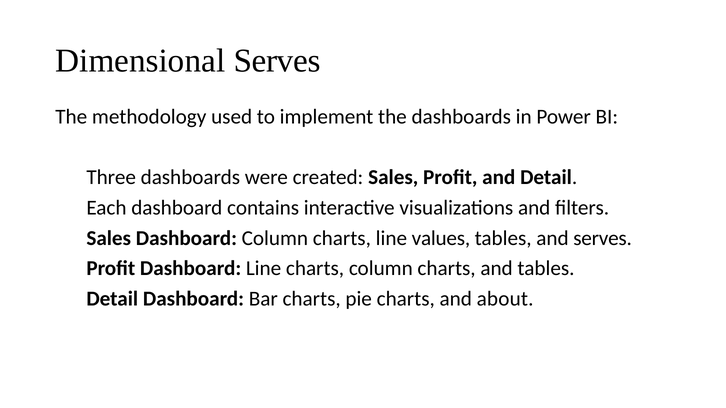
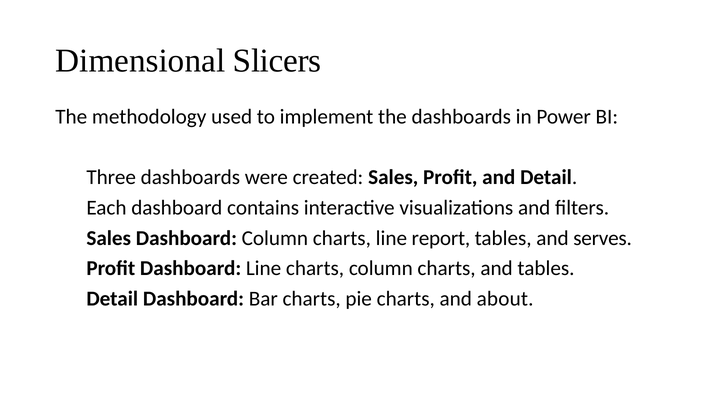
Dimensional Serves: Serves -> Slicers
values: values -> report
